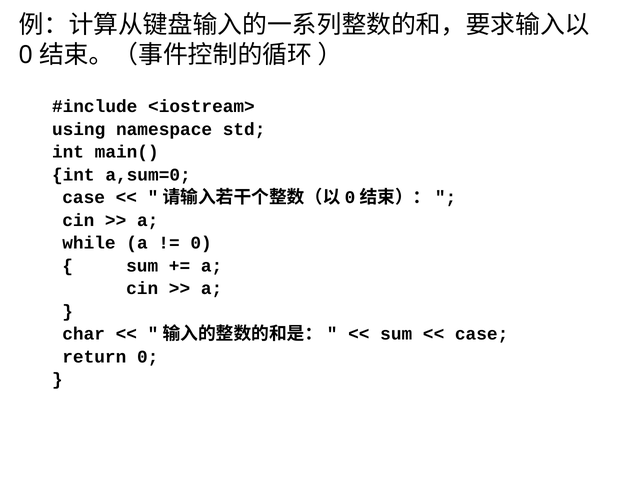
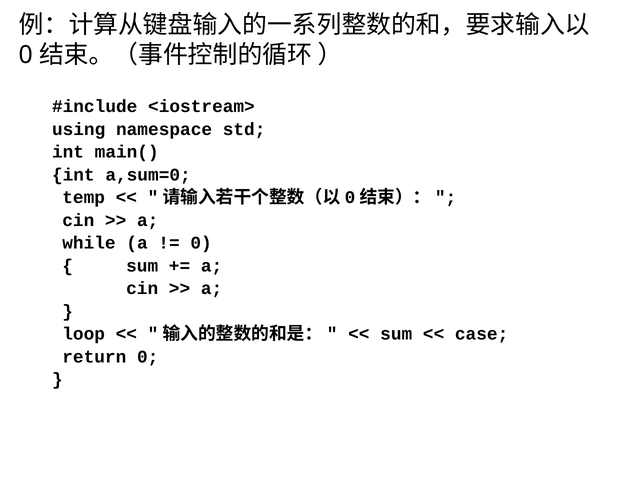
case at (84, 197): case -> temp
char: char -> loop
